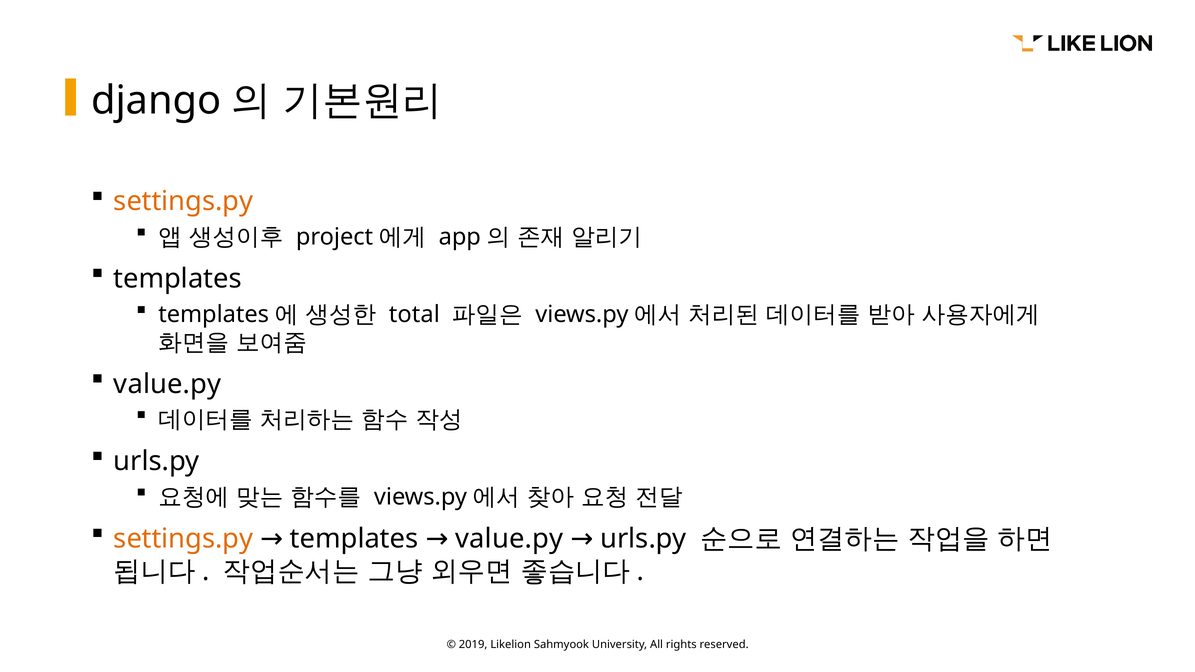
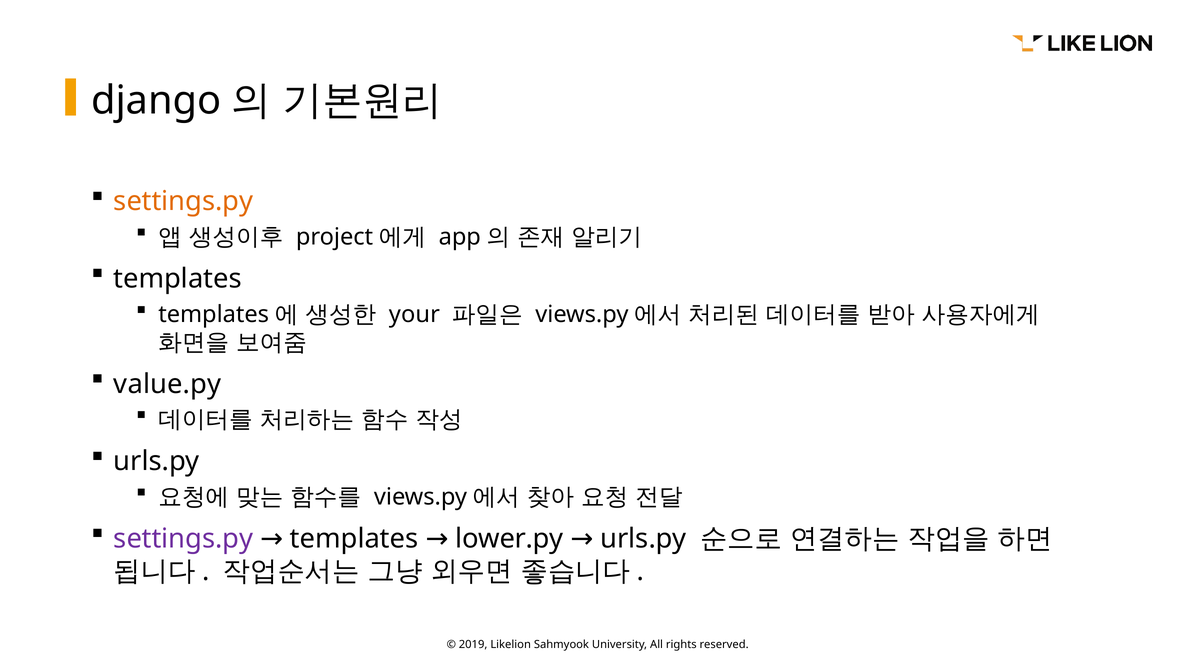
total: total -> your
settings.py at (183, 539) colour: orange -> purple
templates value.py: value.py -> lower.py
